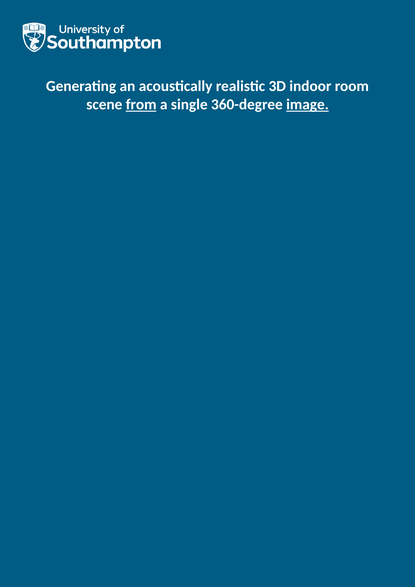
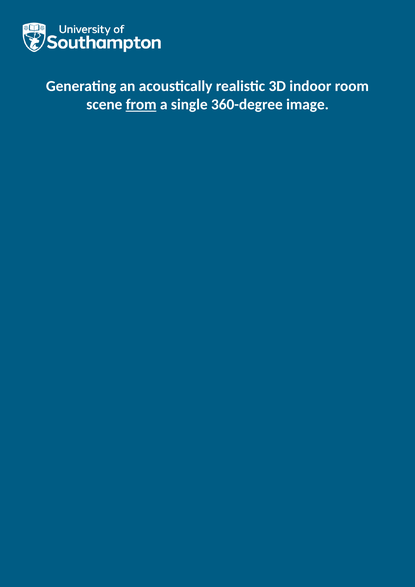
image underline: present -> none
